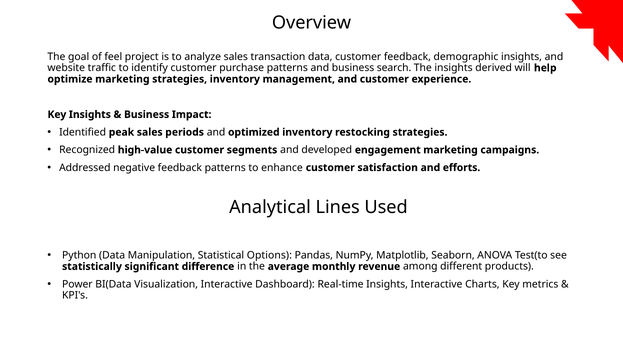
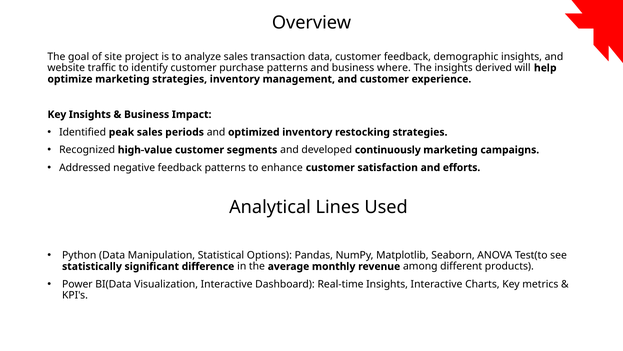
feel: feel -> site
search: search -> where
engagement: engagement -> continuously
